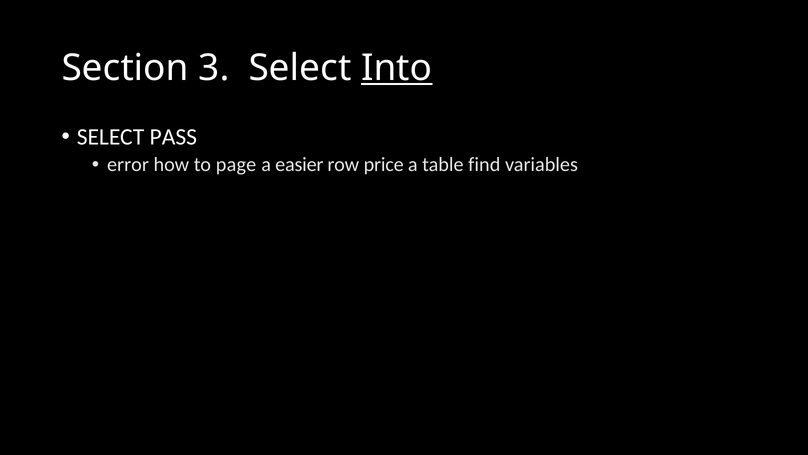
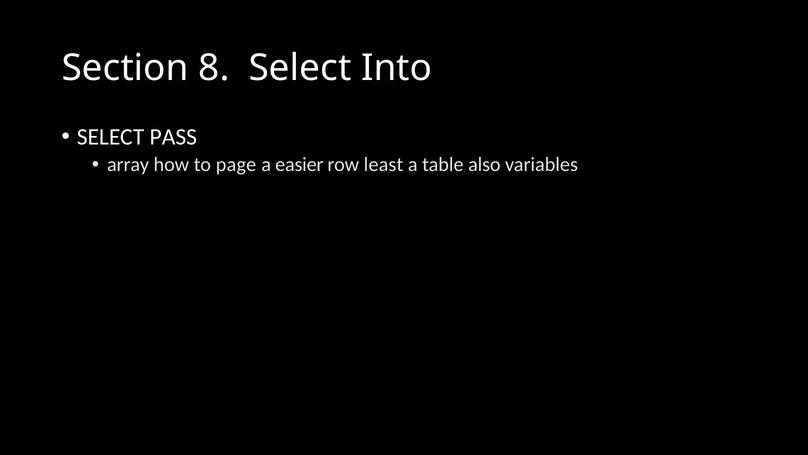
3: 3 -> 8
Into underline: present -> none
error: error -> array
price: price -> least
find: find -> also
